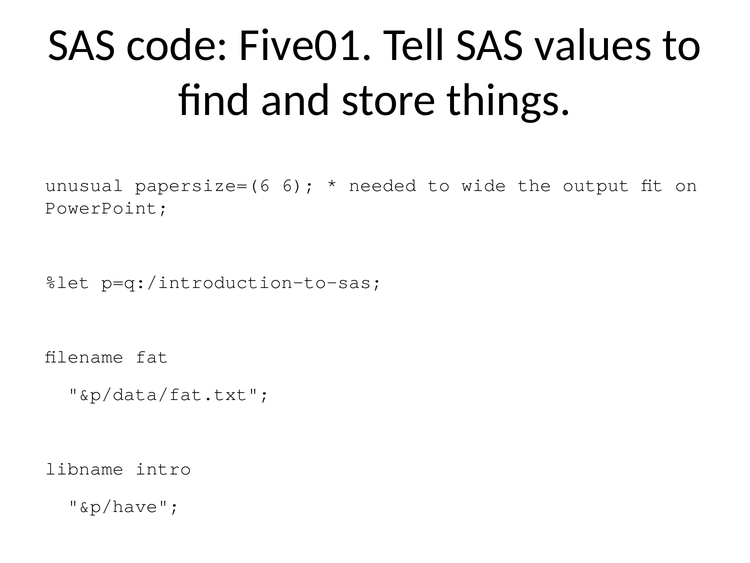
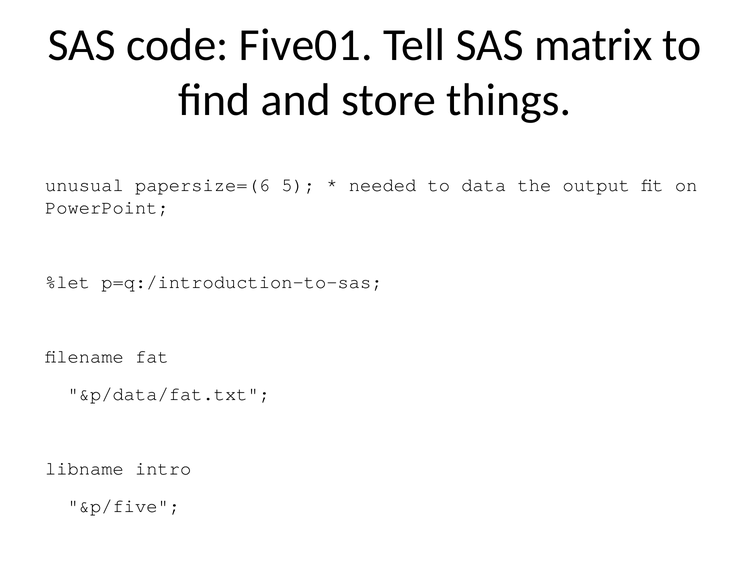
values: values -> matrix
6: 6 -> 5
wide: wide -> data
&p/have: &p/have -> &p/five
